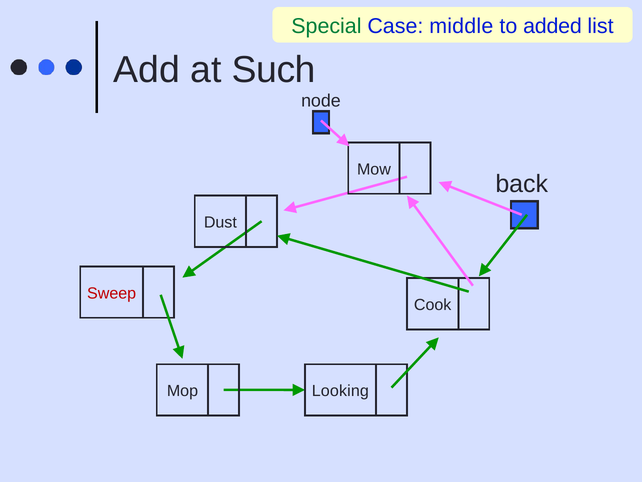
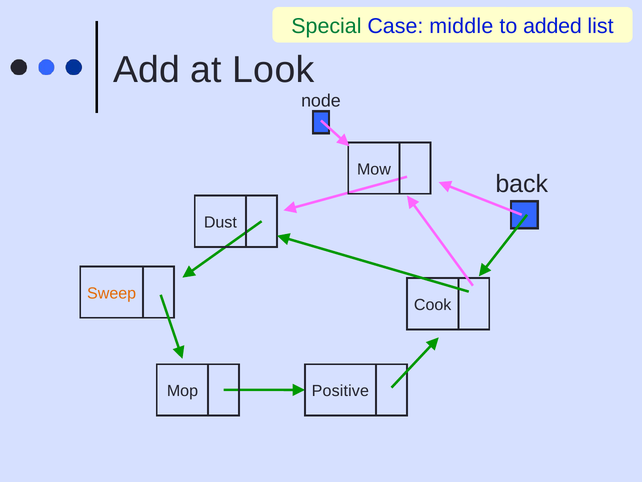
Such: Such -> Look
Sweep colour: red -> orange
Looking: Looking -> Positive
